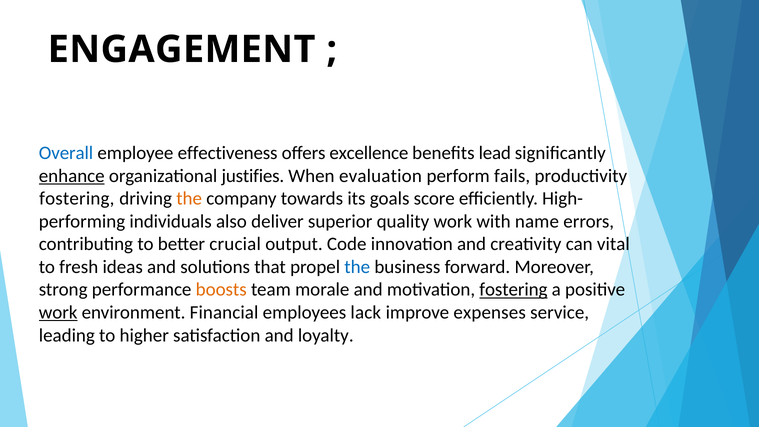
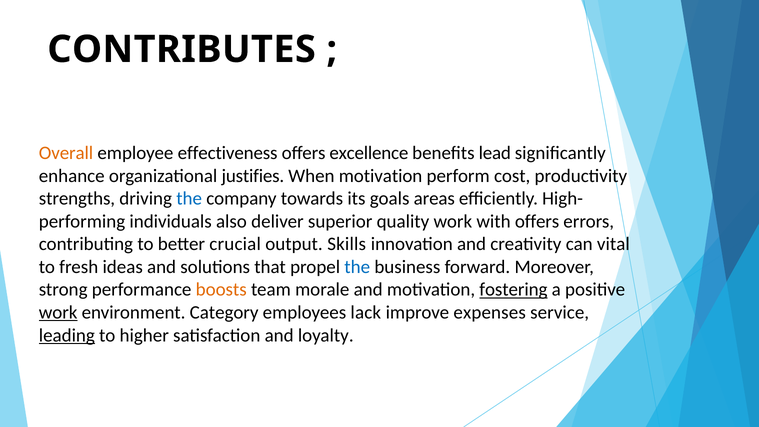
ENGAGEMENT: ENGAGEMENT -> CONTRIBUTES
Overall colour: blue -> orange
enhance underline: present -> none
When evaluation: evaluation -> motivation
fails: fails -> cost
fostering at (77, 199): fostering -> strengths
the at (189, 199) colour: orange -> blue
score: score -> areas
with name: name -> offers
Code: Code -> Skills
Financial: Financial -> Category
leading underline: none -> present
